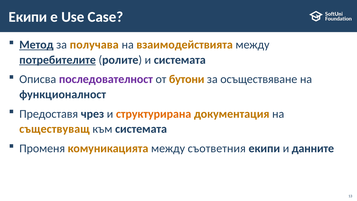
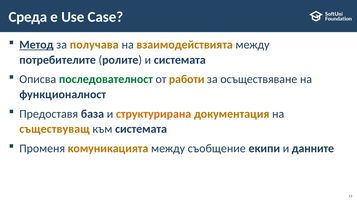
Екипи at (28, 17): Екипи -> Среда
потребителите underline: present -> none
последователност colour: purple -> green
бутони: бутони -> работи
чрез: чрез -> база
съответния: съответния -> съобщение
